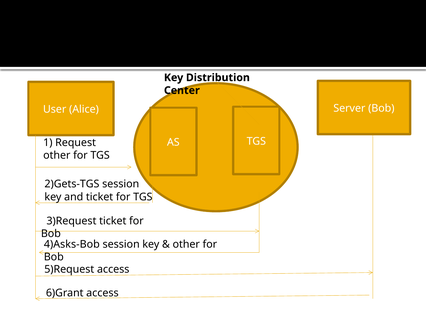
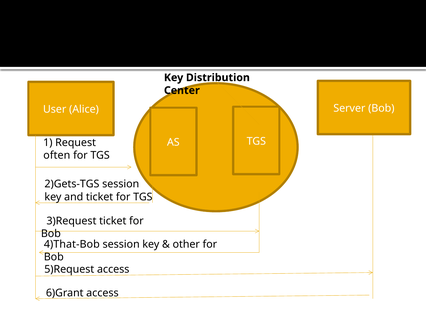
other at (57, 155): other -> often
4)Asks-Bob: 4)Asks-Bob -> 4)That-Bob
